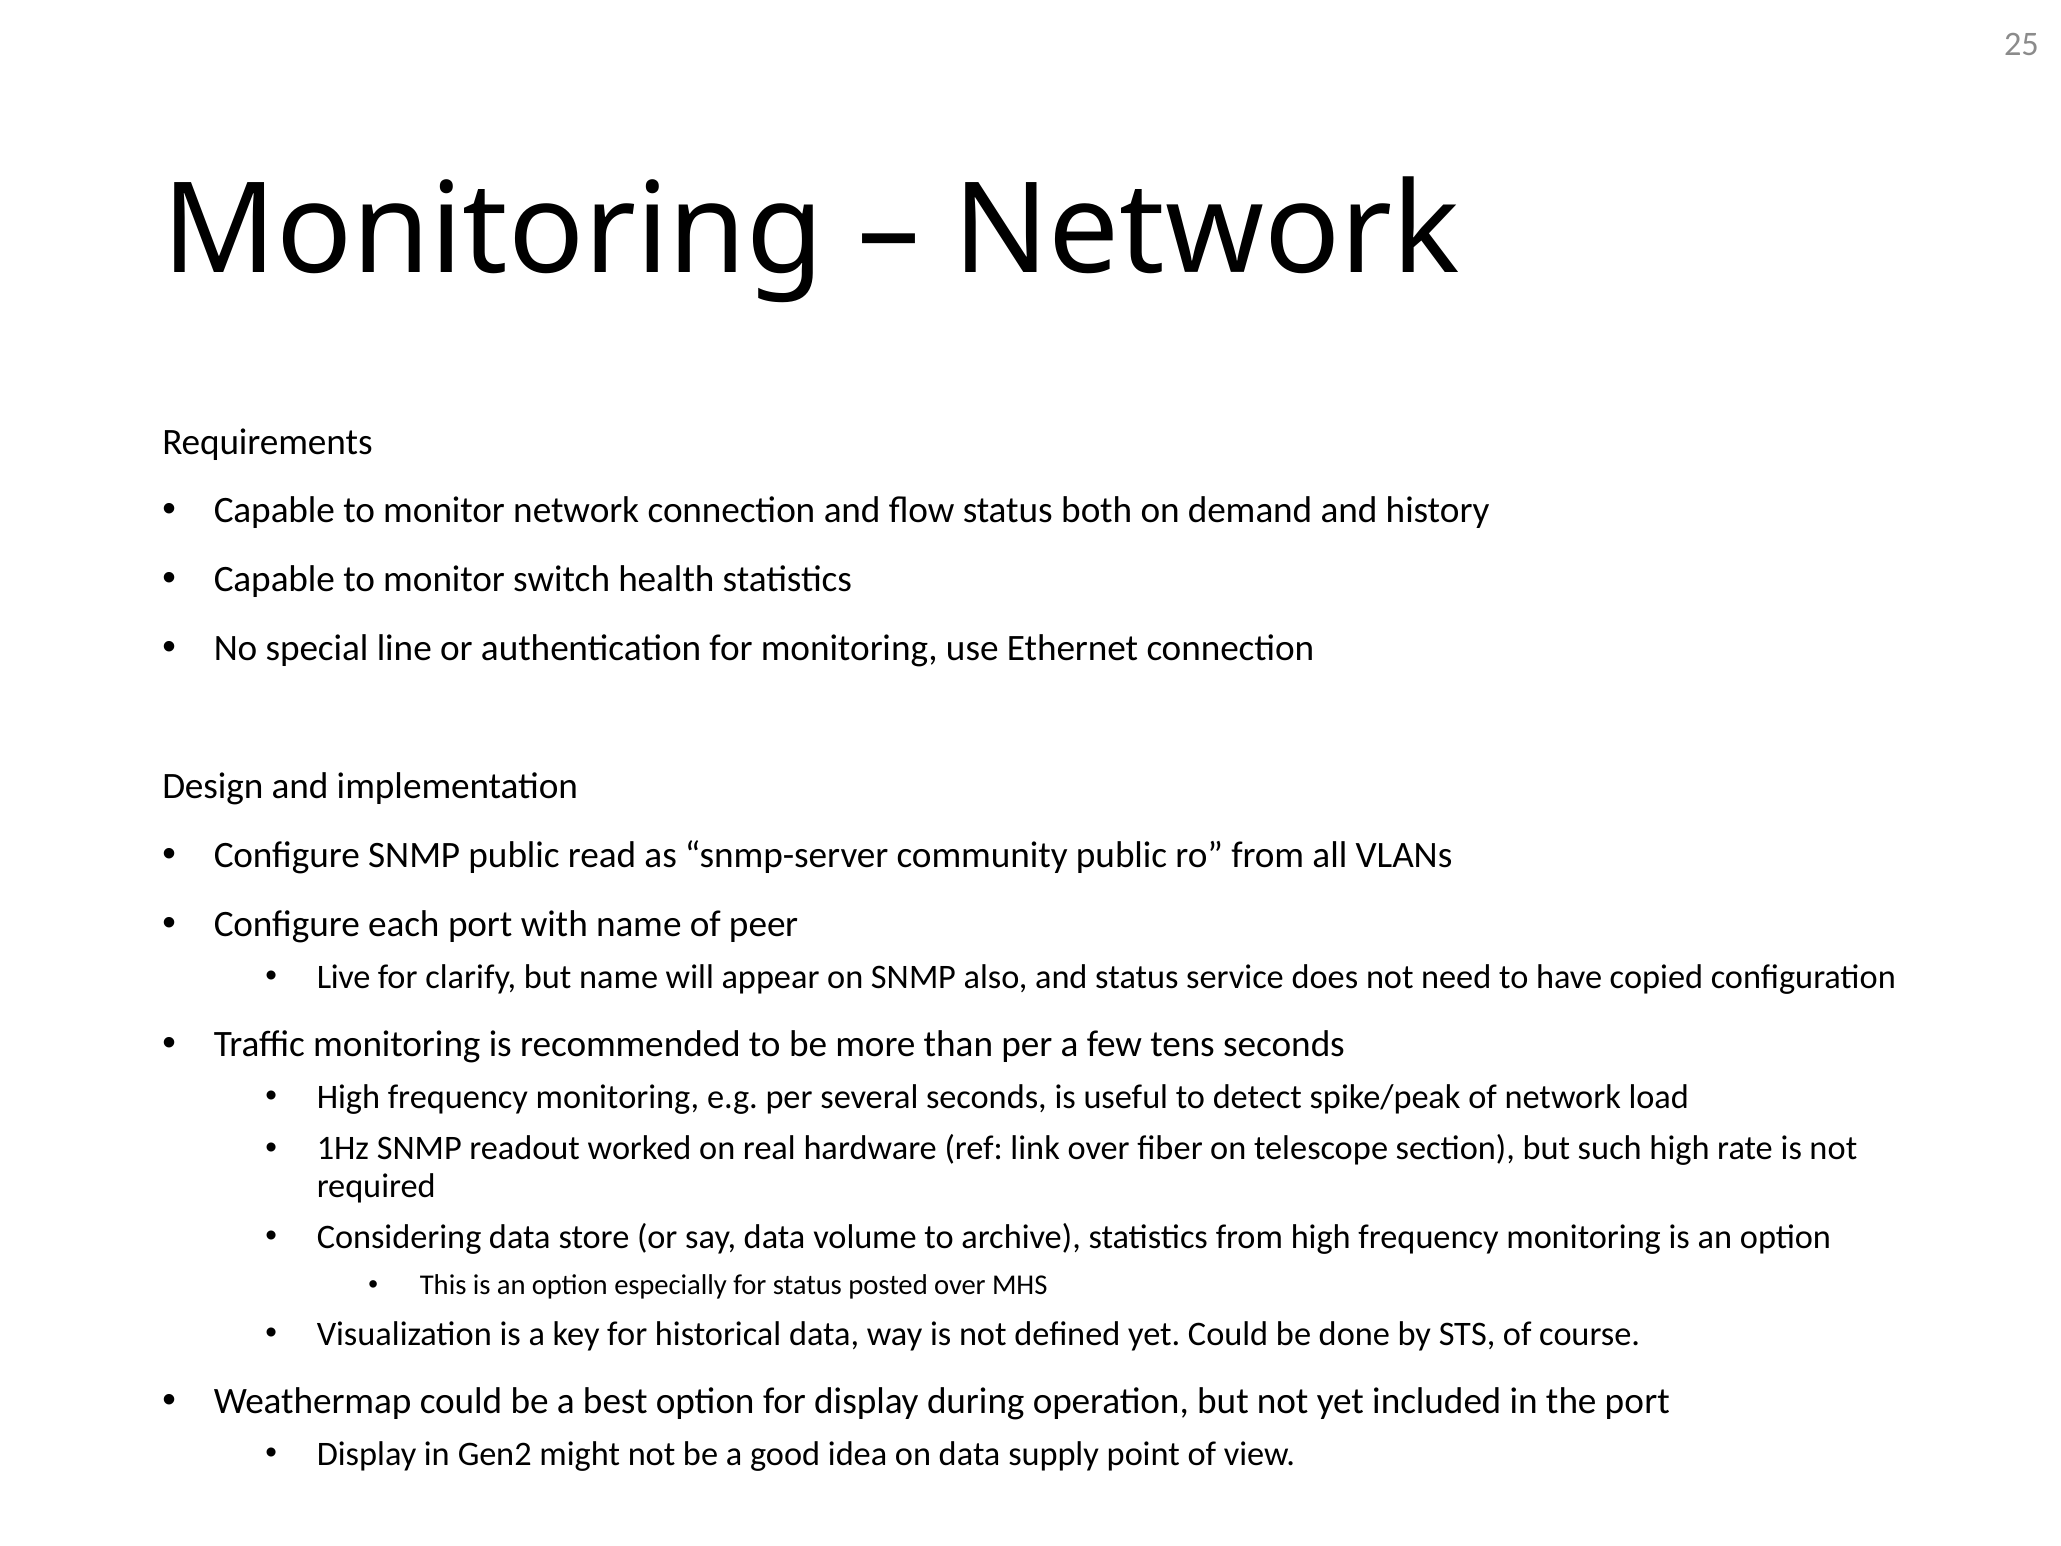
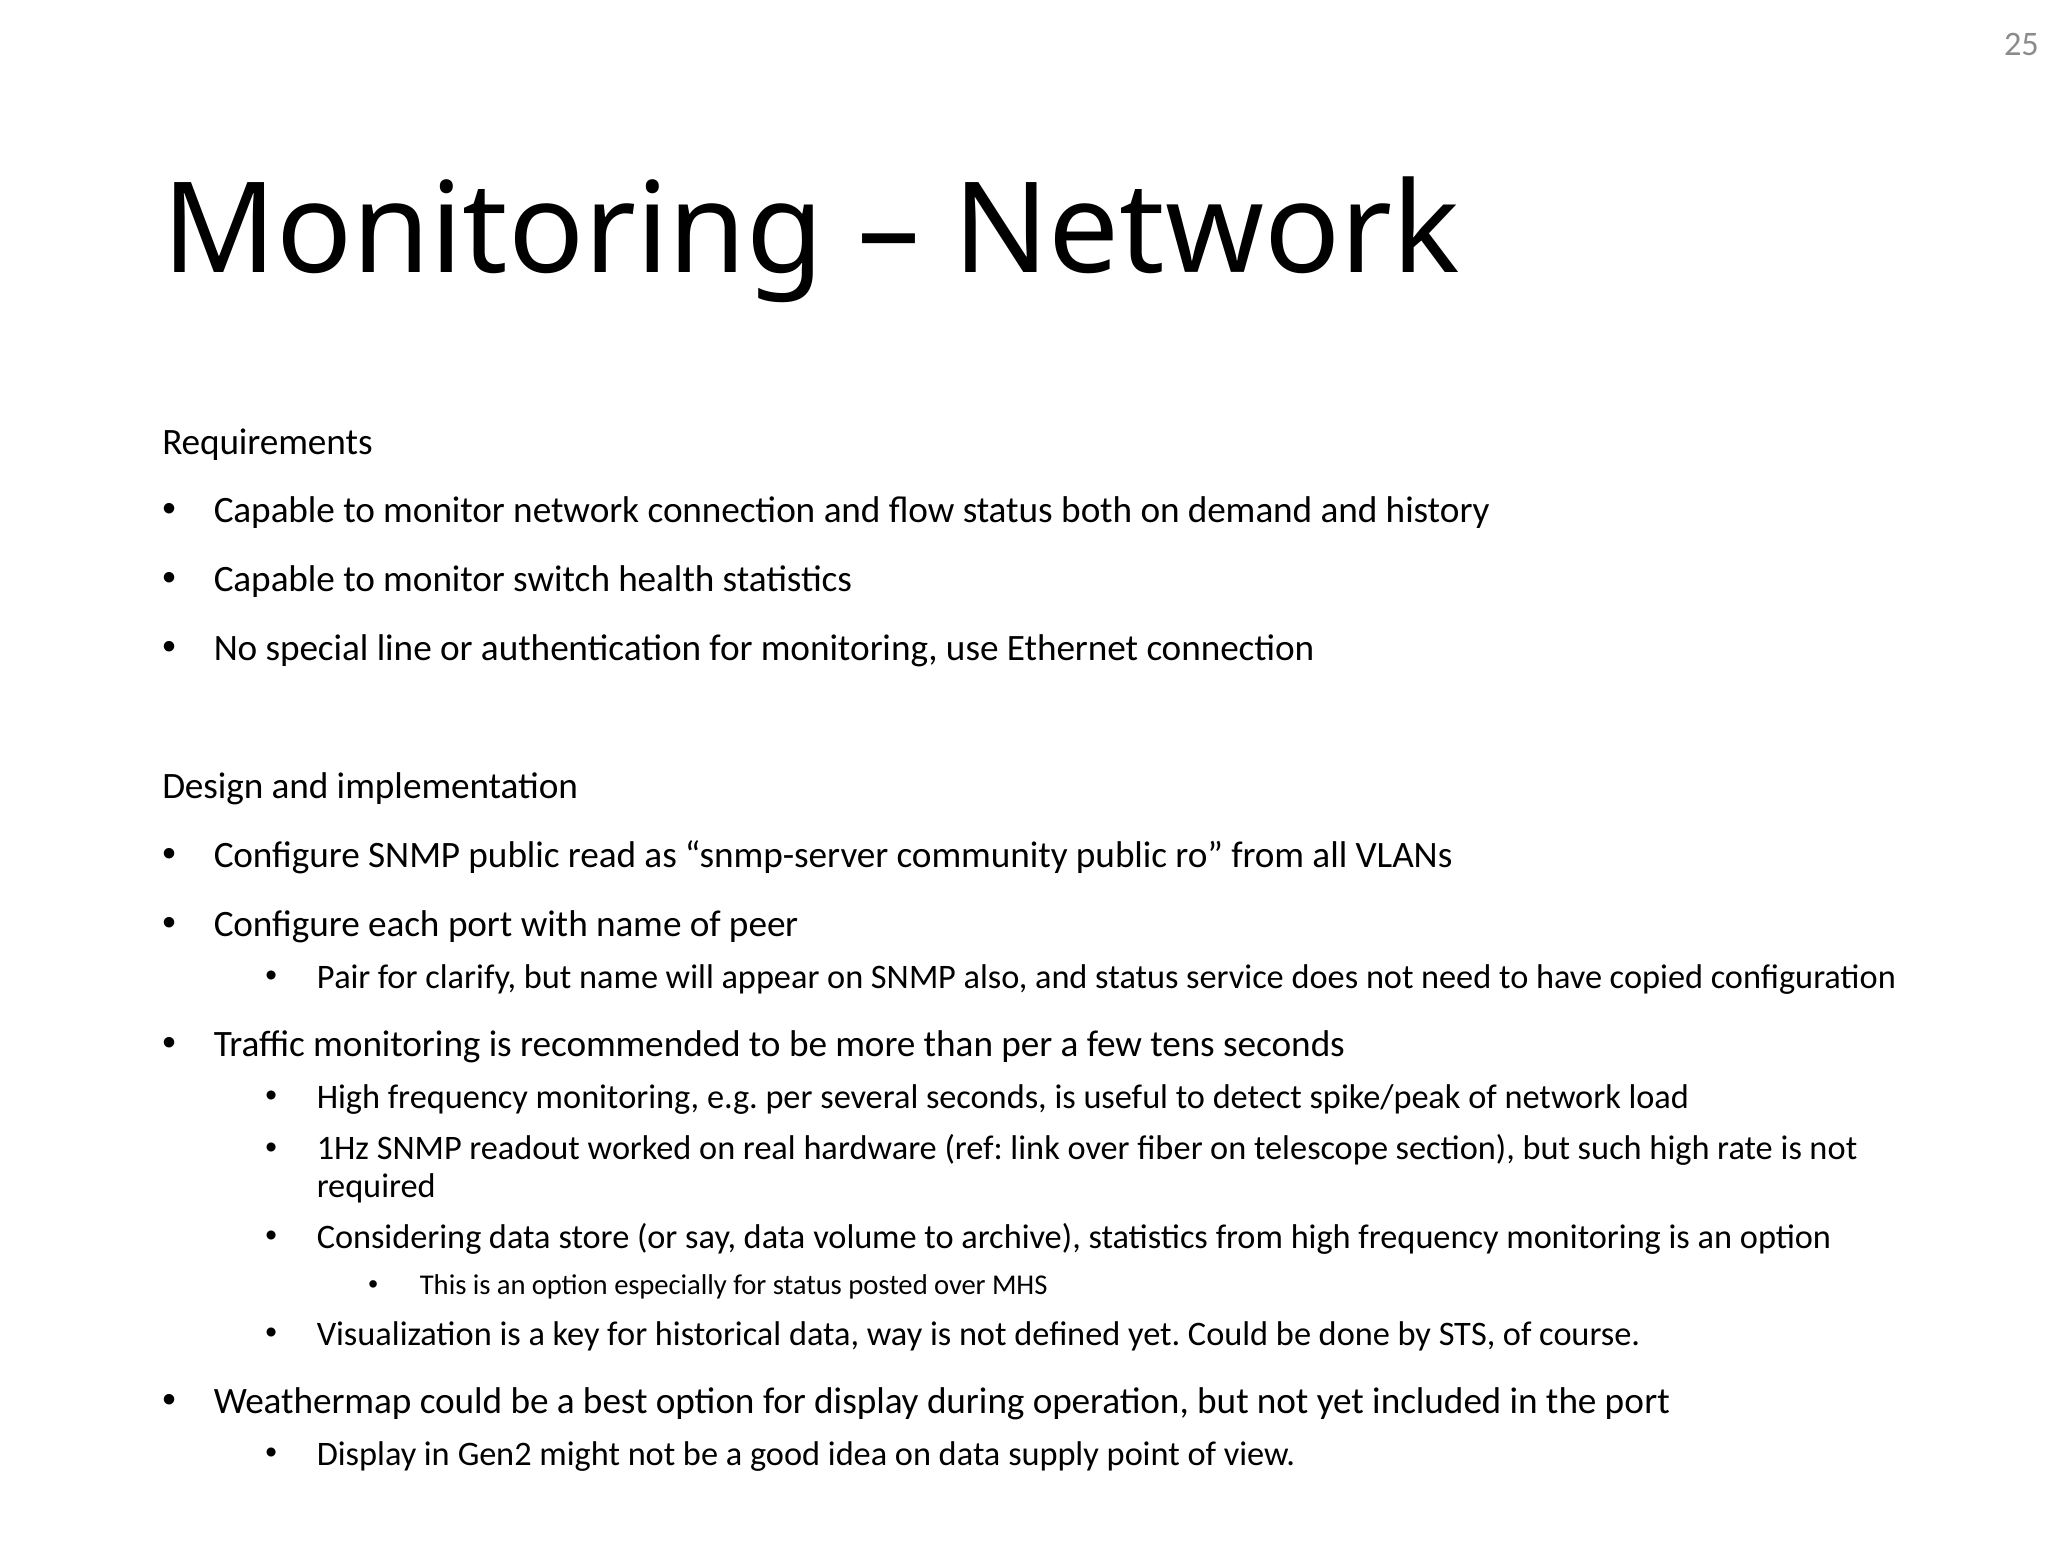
Live: Live -> Pair
